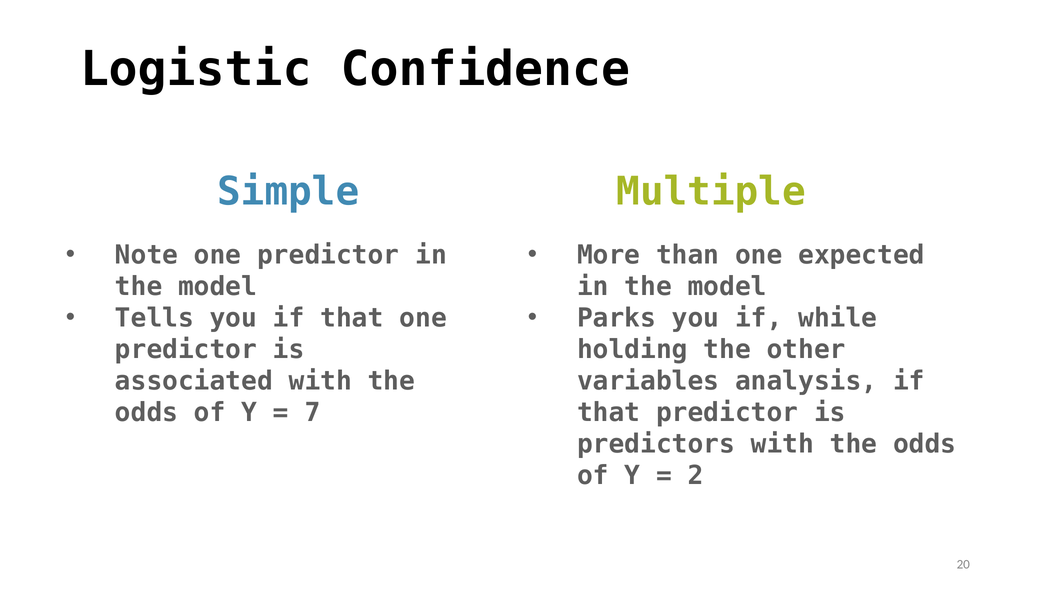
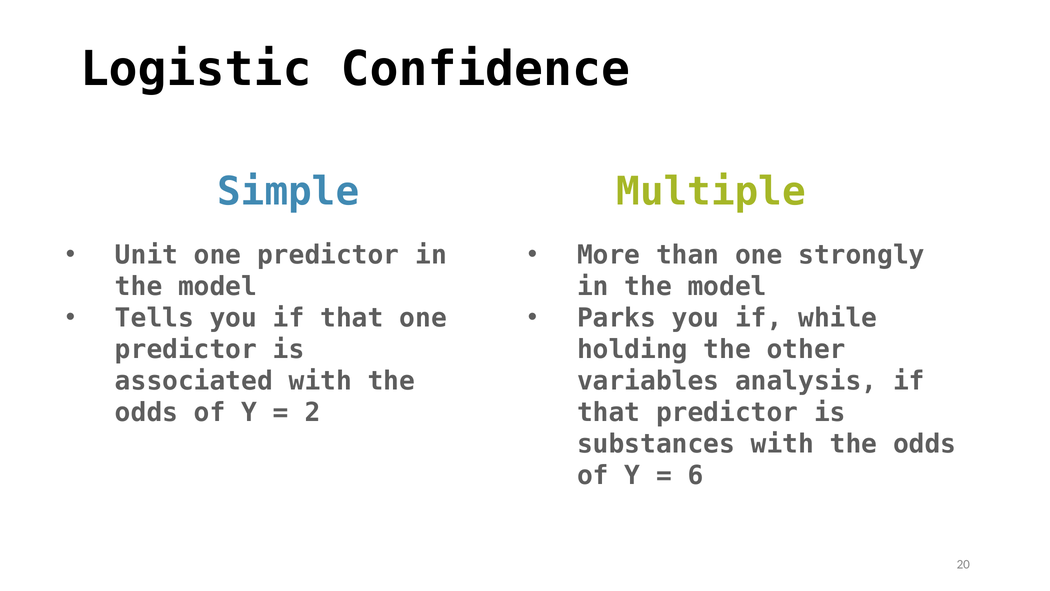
Note: Note -> Unit
expected: expected -> strongly
7: 7 -> 2
predictors: predictors -> substances
2: 2 -> 6
